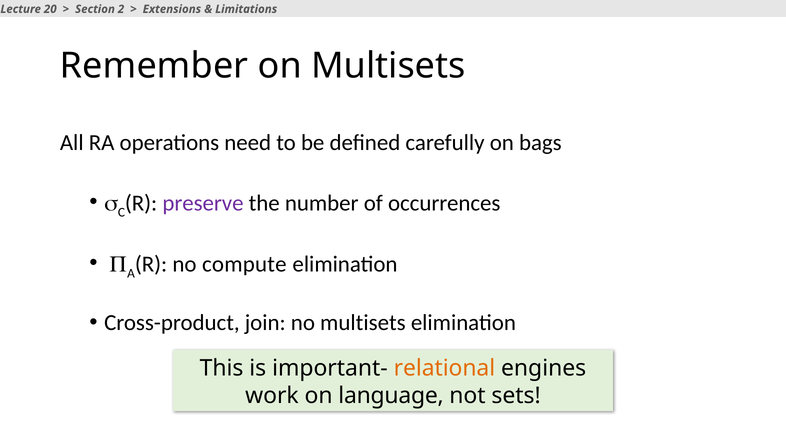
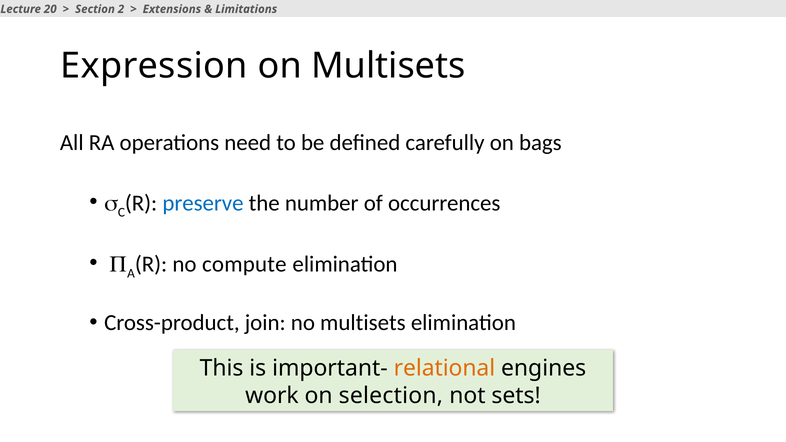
Remember: Remember -> Expression
preserve colour: purple -> blue
language: language -> selection
